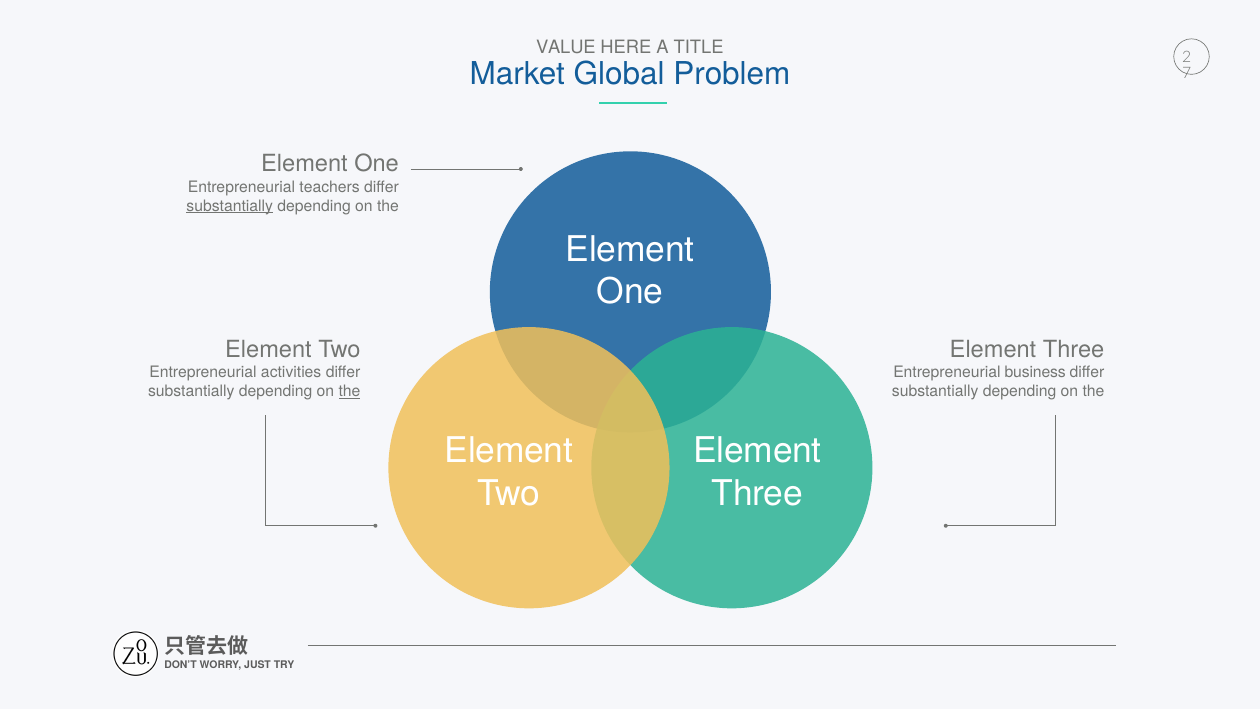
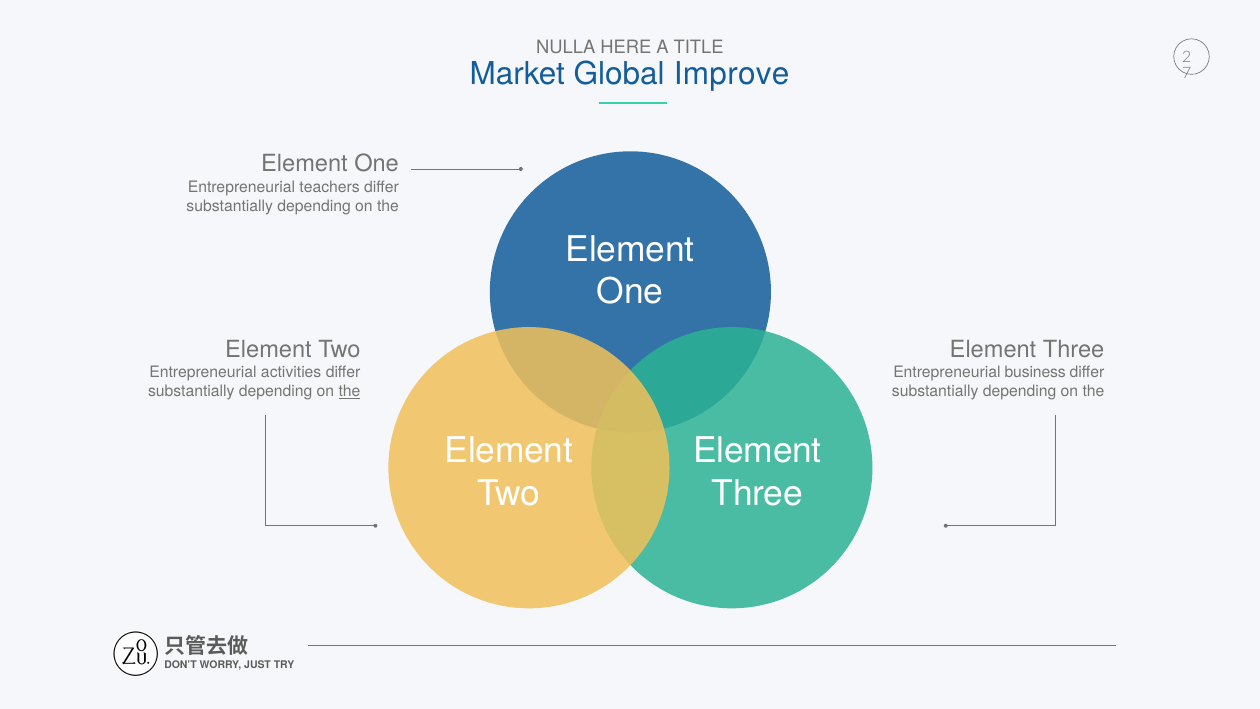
VALUE: VALUE -> NULLA
Problem: Problem -> Improve
substantially at (230, 206) underline: present -> none
